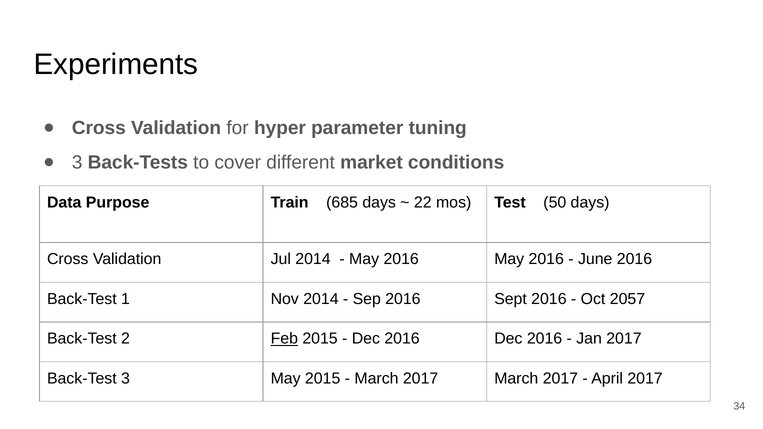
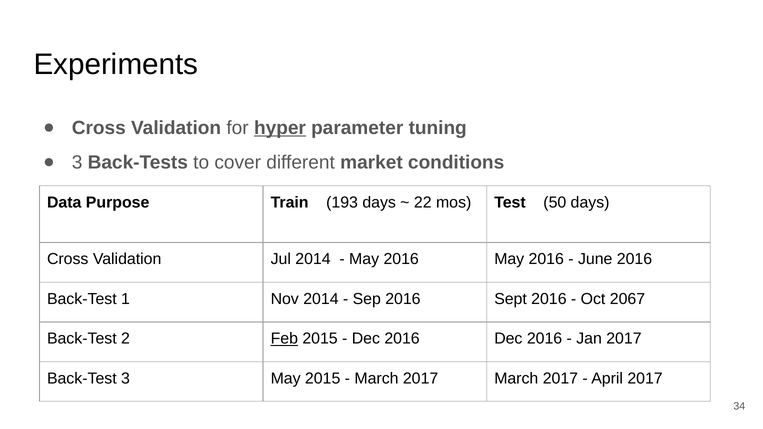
hyper underline: none -> present
685: 685 -> 193
2057: 2057 -> 2067
